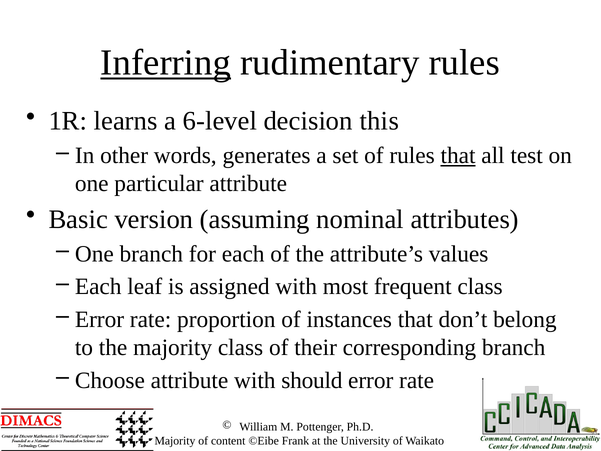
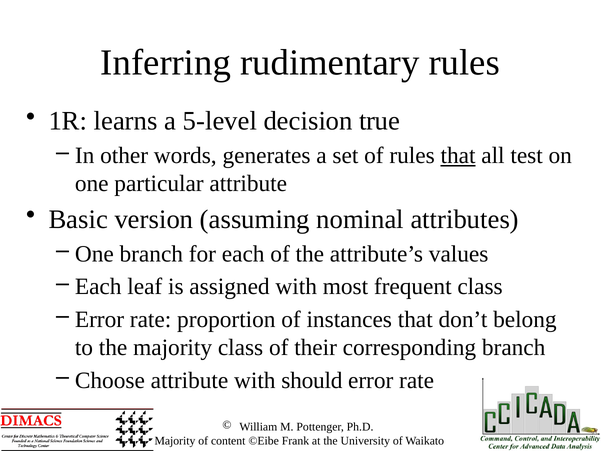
Inferring underline: present -> none
6-level: 6-level -> 5-level
this: this -> true
